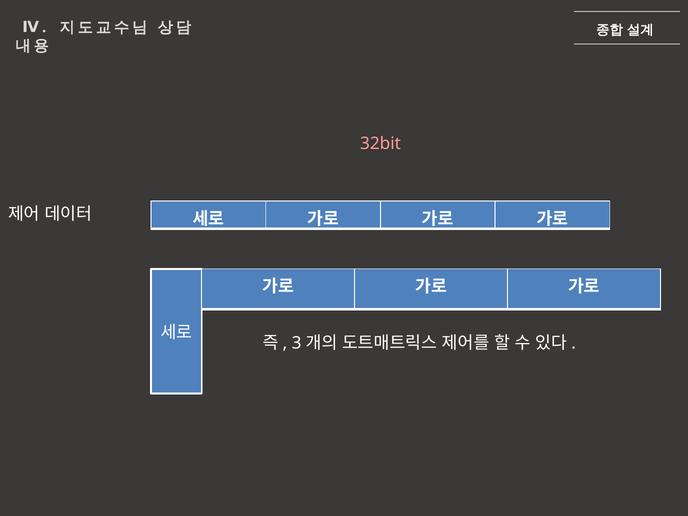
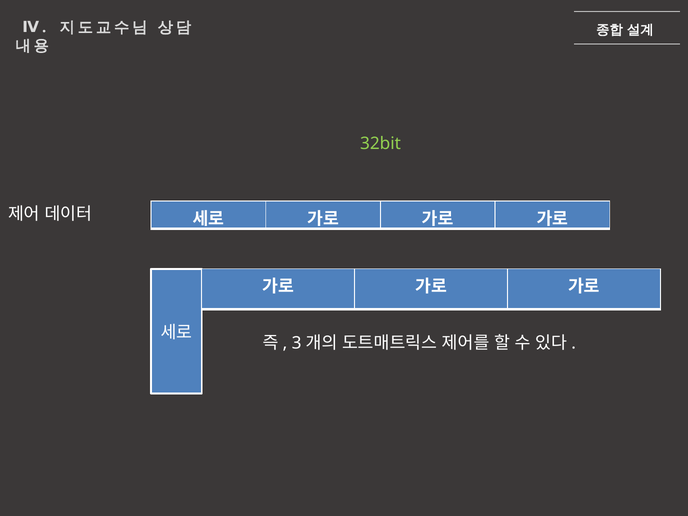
32bit colour: pink -> light green
